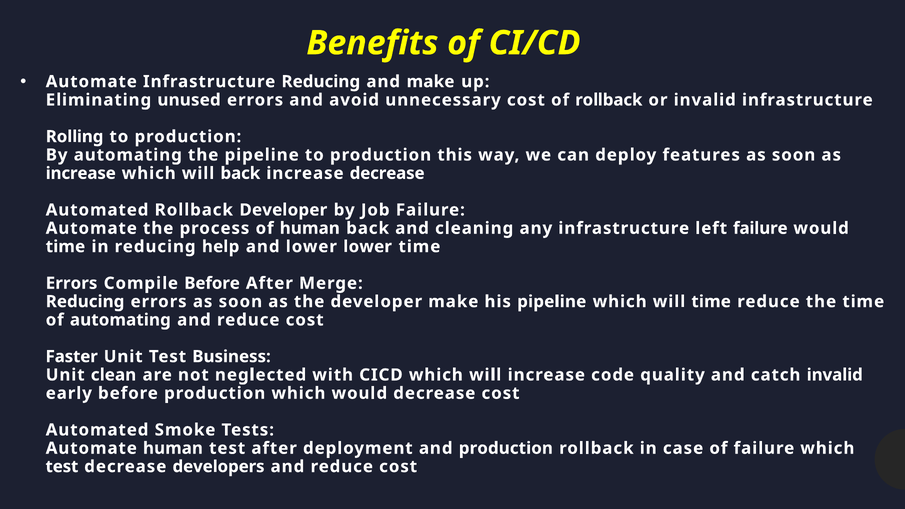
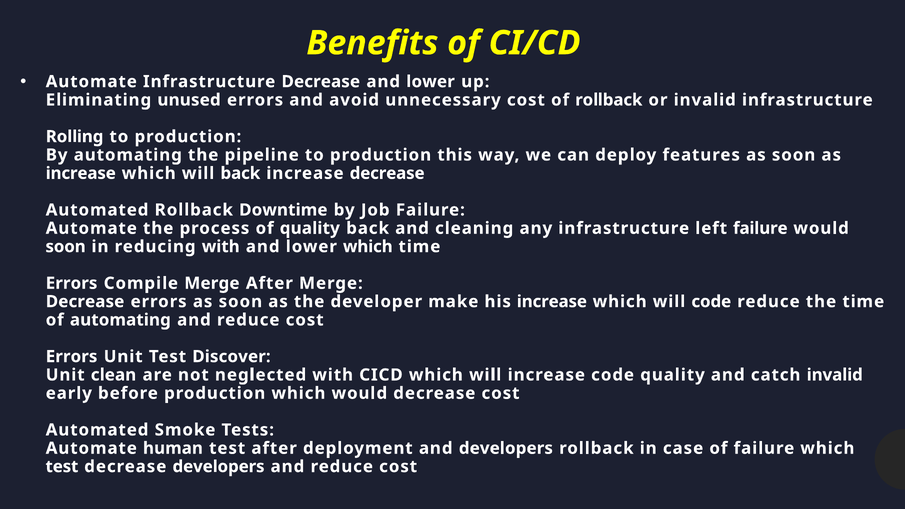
Infrastructure Reducing: Reducing -> Decrease
make at (431, 82): make -> lower
Rollback Developer: Developer -> Downtime
of human: human -> quality
time at (65, 247): time -> soon
reducing help: help -> with
lower lower: lower -> which
Compile Before: Before -> Merge
Reducing at (85, 302): Reducing -> Decrease
his pipeline: pipeline -> increase
will time: time -> code
Faster at (72, 357): Faster -> Errors
Business: Business -> Discover
and production: production -> developers
